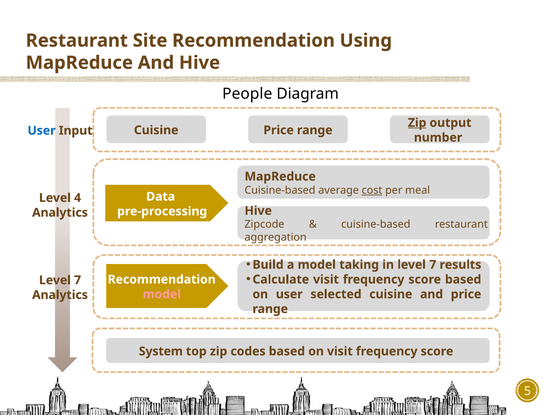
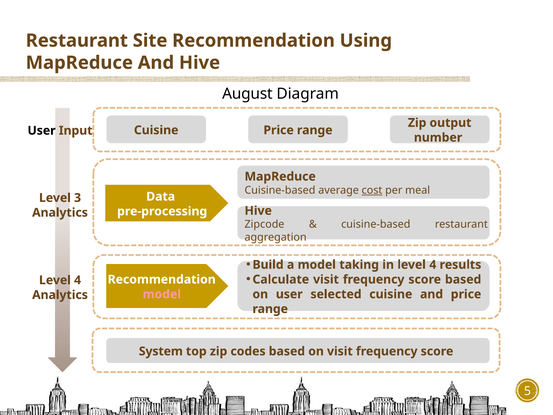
People: People -> August
Zip at (417, 123) underline: present -> none
User at (42, 130) colour: blue -> black
4: 4 -> 3
in level 7: 7 -> 4
7 at (78, 280): 7 -> 4
